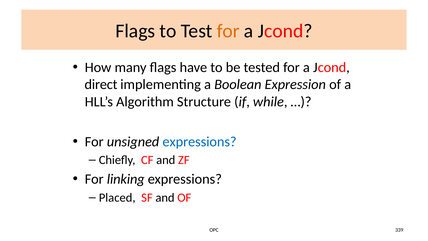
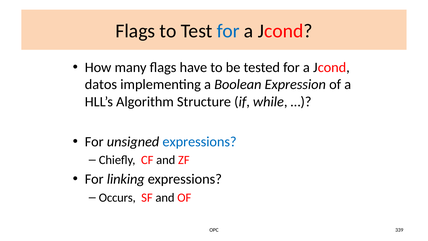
for at (228, 31) colour: orange -> blue
direct: direct -> datos
Placed: Placed -> Occurs
